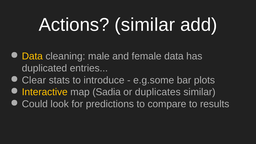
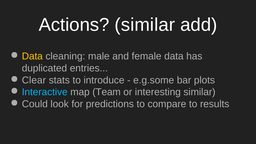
Interactive colour: yellow -> light blue
Sadia: Sadia -> Team
duplicates: duplicates -> interesting
